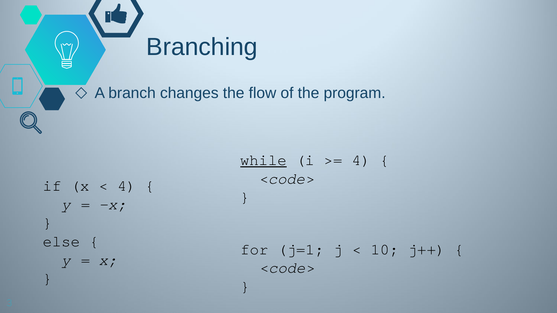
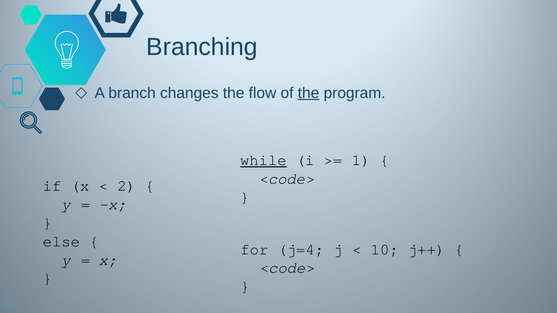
the at (309, 93) underline: none -> present
4 at (361, 160): 4 -> 1
4 at (127, 186): 4 -> 2
j=1: j=1 -> j=4
